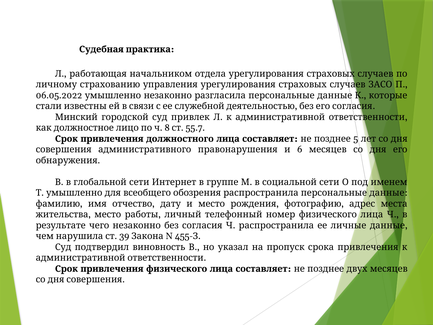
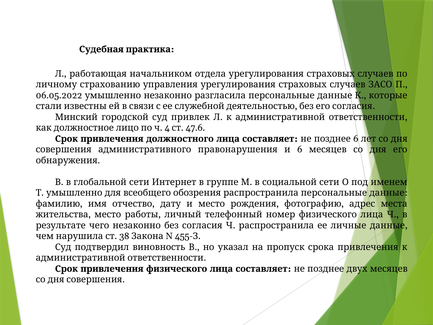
8: 8 -> 4
55.7: 55.7 -> 47.6
составляет 5: 5 -> 6
39: 39 -> 38
